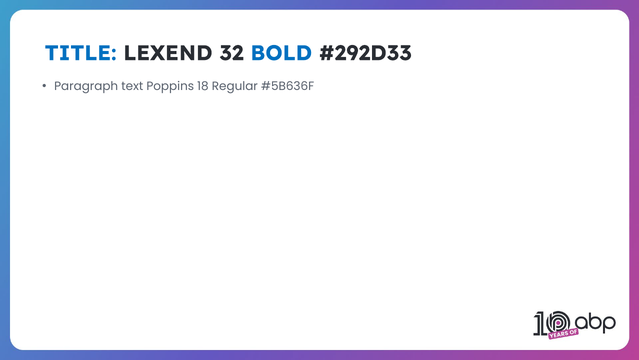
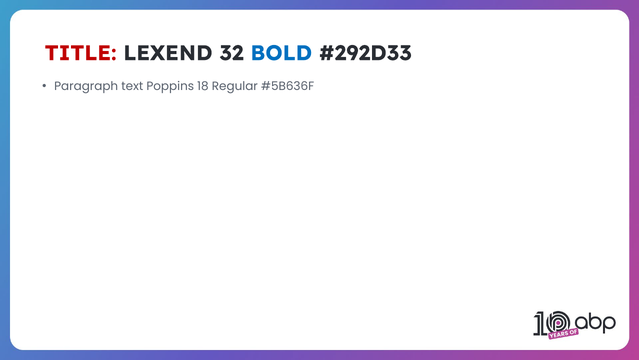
TITLE colour: blue -> red
